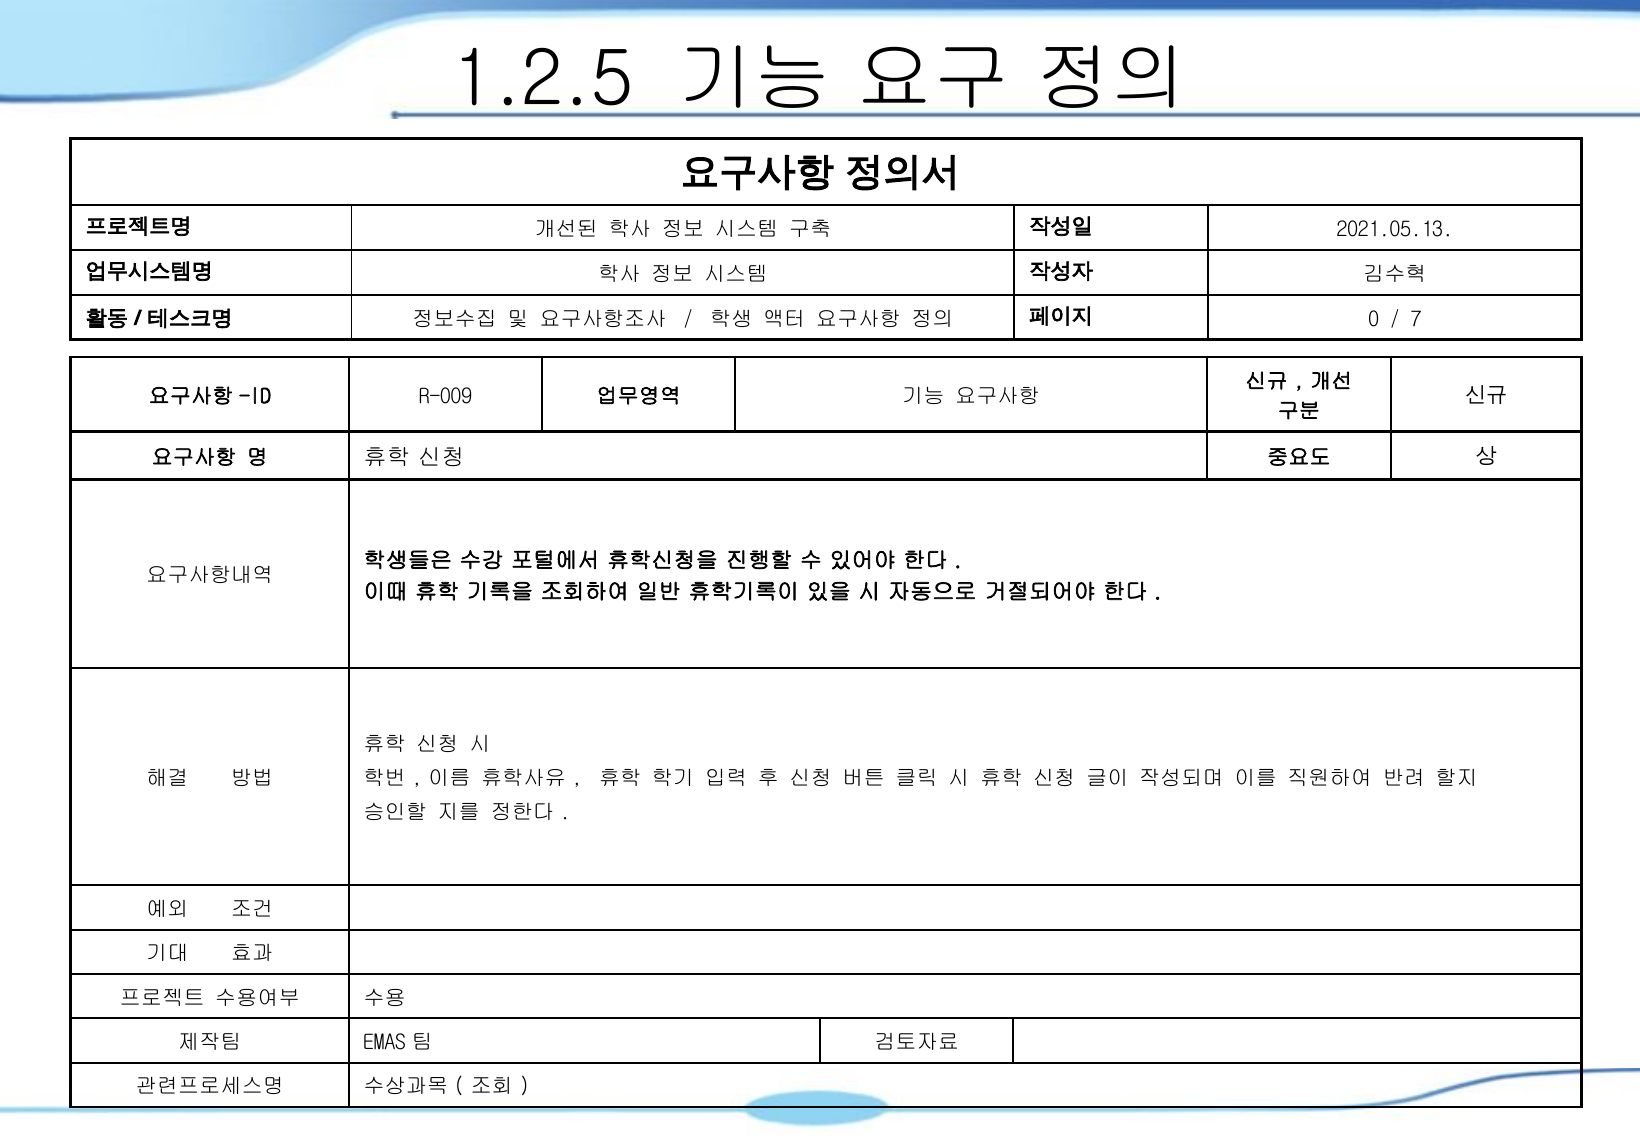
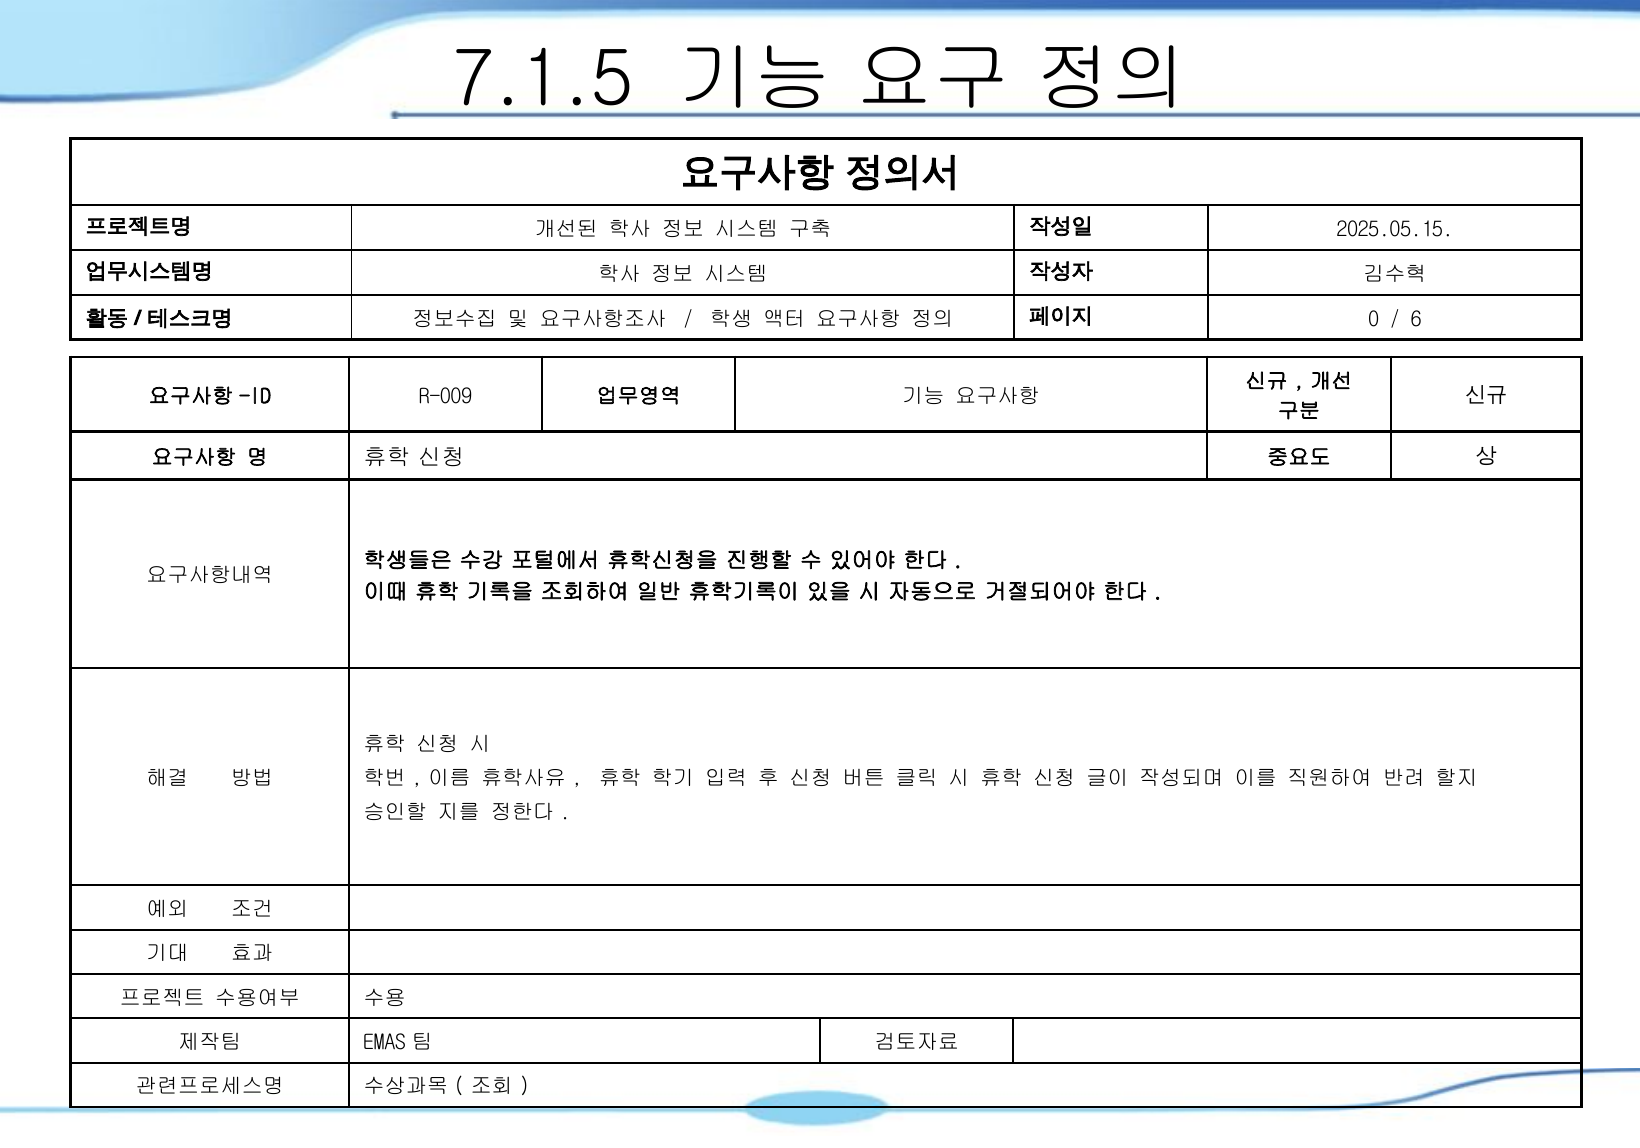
1.2.5: 1.2.5 -> 7.1.5
2021.05.13: 2021.05.13 -> 2025.05.15
7: 7 -> 6
